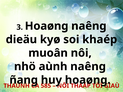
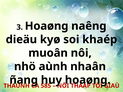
aùnh naêng: naêng -> nhaân
